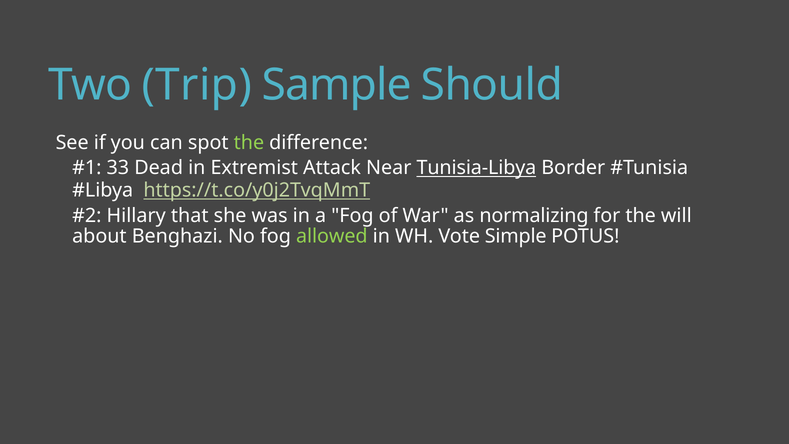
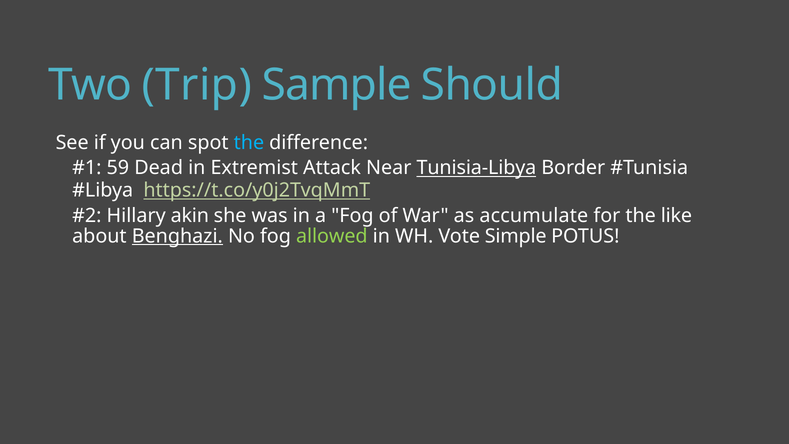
the at (249, 143) colour: light green -> light blue
33: 33 -> 59
that: that -> akin
normalizing: normalizing -> accumulate
will: will -> like
Benghazi underline: none -> present
